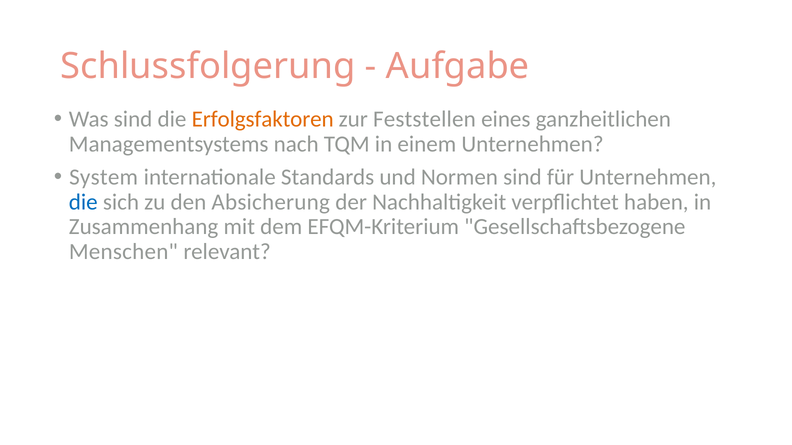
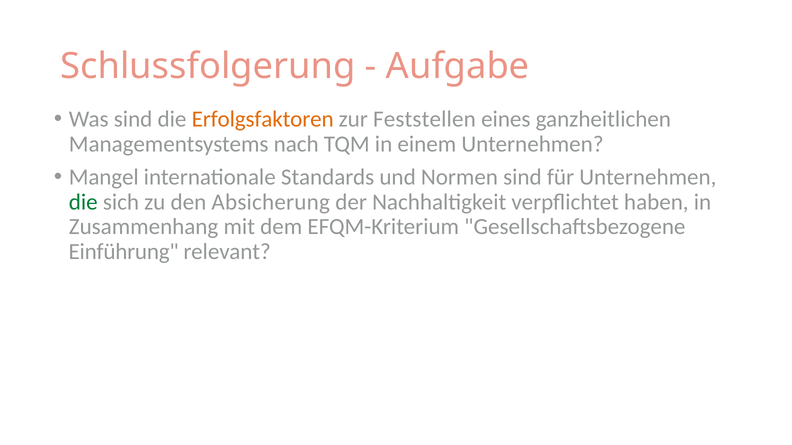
System: System -> Mangel
die at (83, 202) colour: blue -> green
Menschen: Menschen -> Einführung
